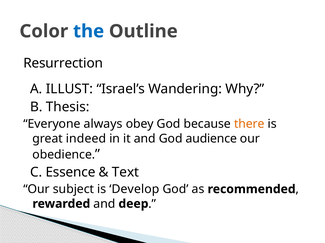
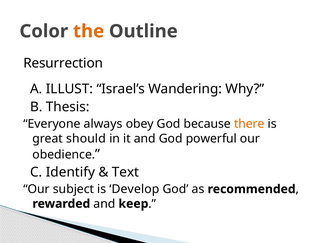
the colour: blue -> orange
indeed: indeed -> should
audience: audience -> powerful
Essence: Essence -> Identify
deep: deep -> keep
